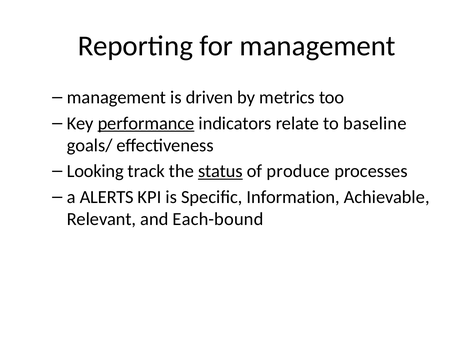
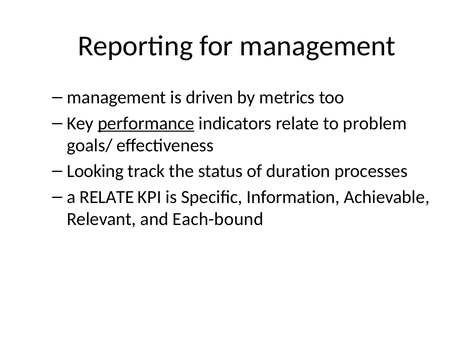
baseline: baseline -> problem
status underline: present -> none
produce: produce -> duration
a ALERTS: ALERTS -> RELATE
